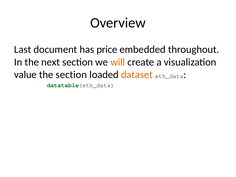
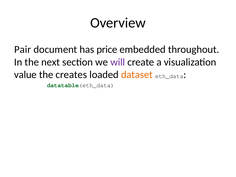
Last: Last -> Pair
will colour: orange -> purple
the section: section -> creates
